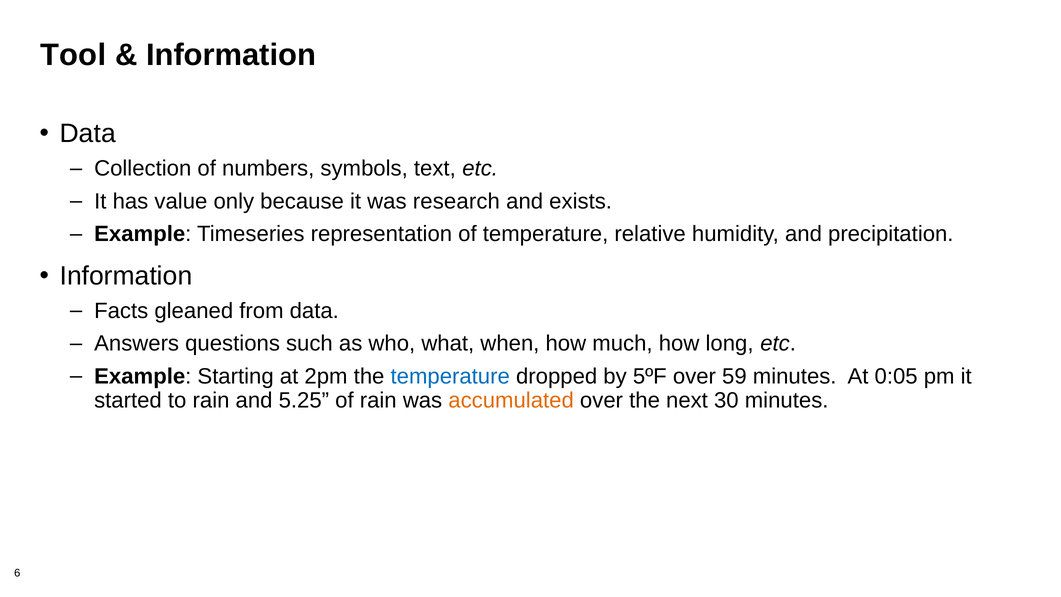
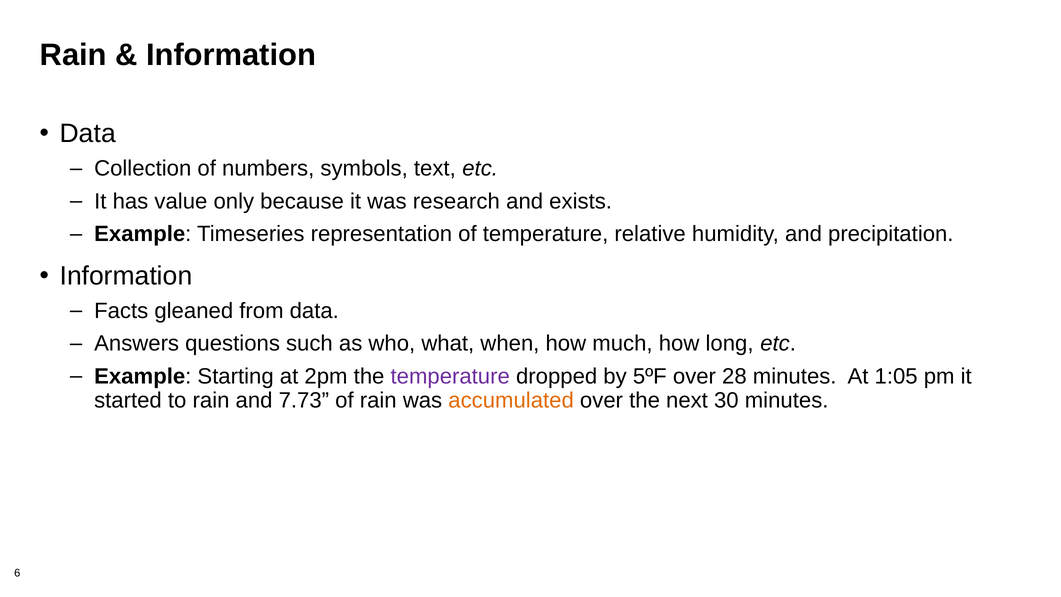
Tool at (73, 55): Tool -> Rain
temperature at (450, 376) colour: blue -> purple
59: 59 -> 28
0:05: 0:05 -> 1:05
5.25: 5.25 -> 7.73
